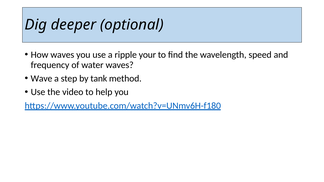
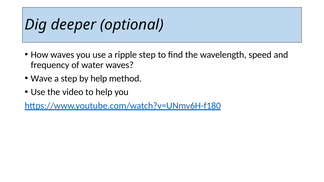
ripple your: your -> step
by tank: tank -> help
